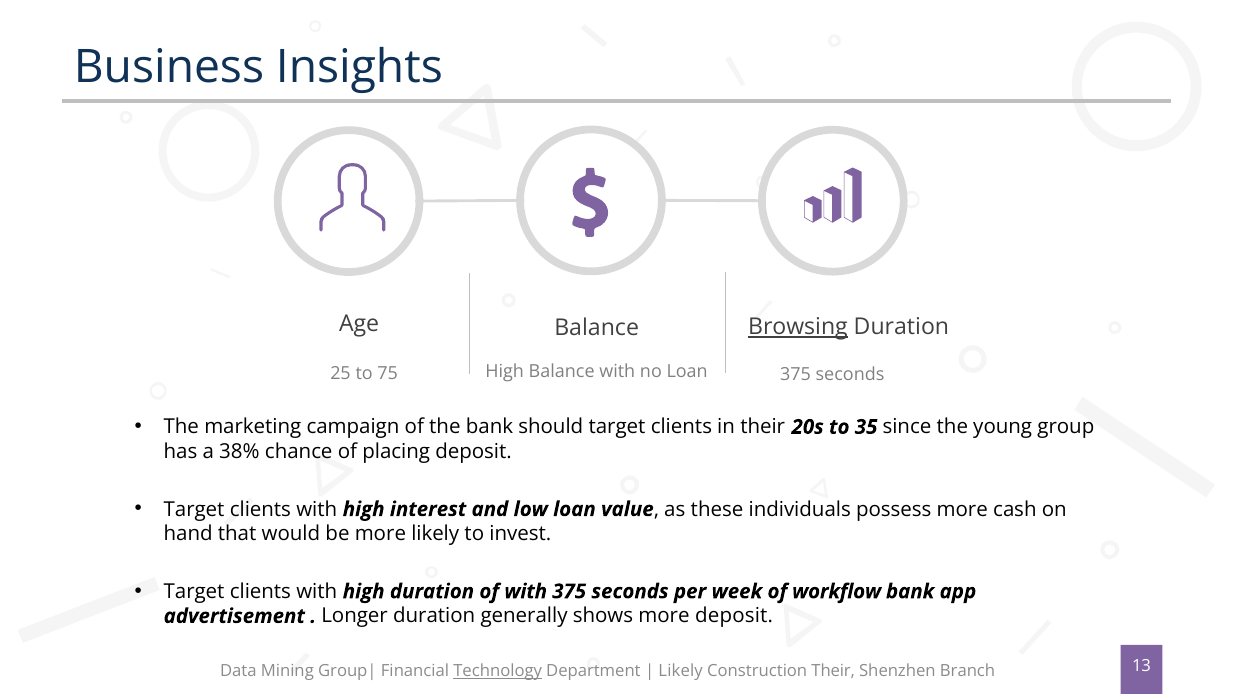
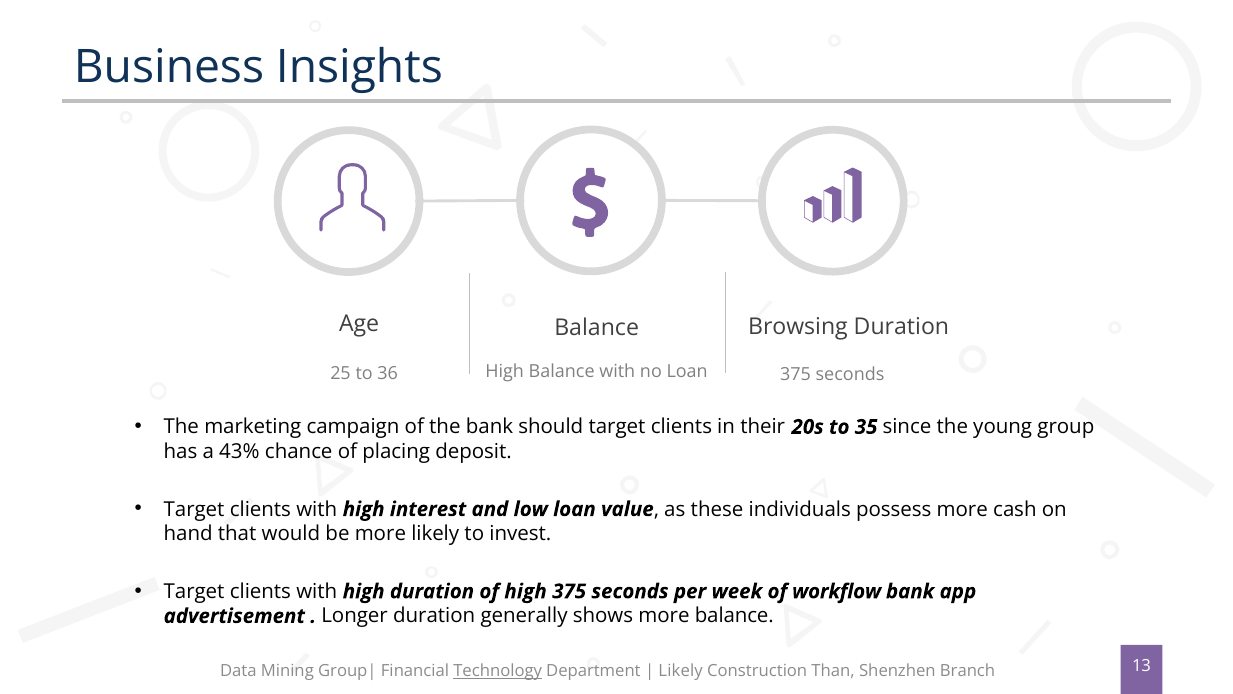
Browsing underline: present -> none
75: 75 -> 36
38%: 38% -> 43%
of with: with -> high
more deposit: deposit -> balance
Construction Their: Their -> Than
